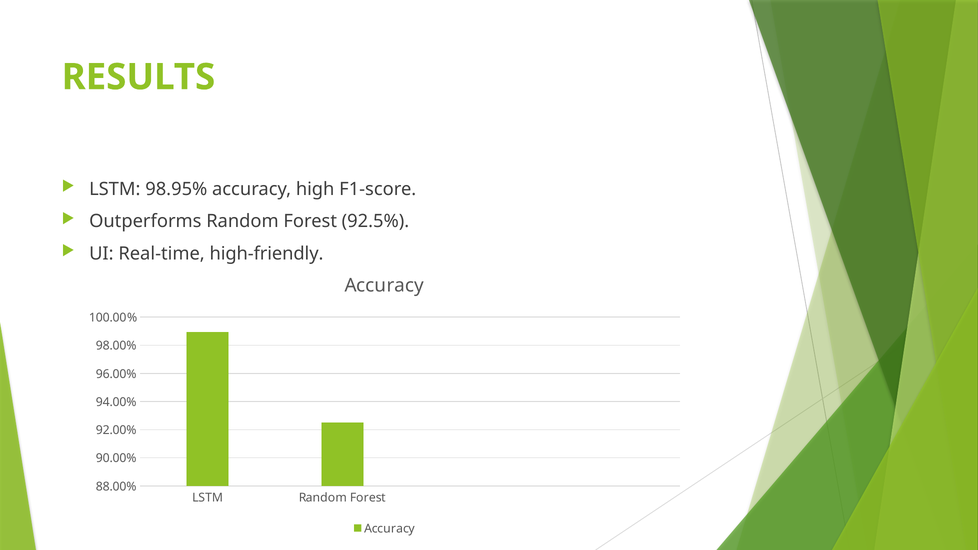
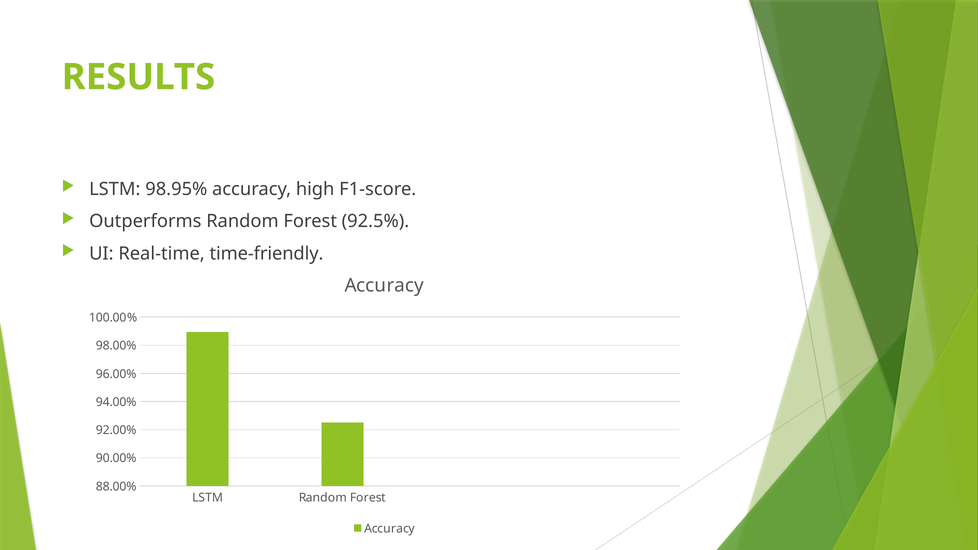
high-friendly: high-friendly -> time-friendly
